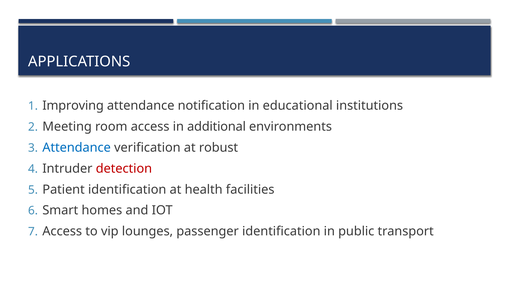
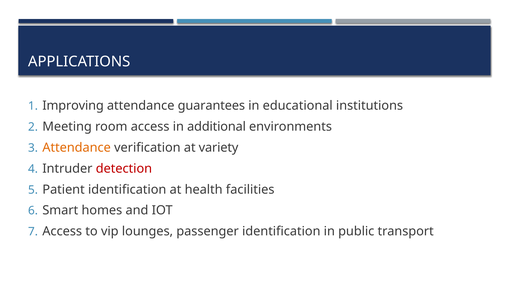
notification: notification -> guarantees
Attendance at (77, 148) colour: blue -> orange
robust: robust -> variety
